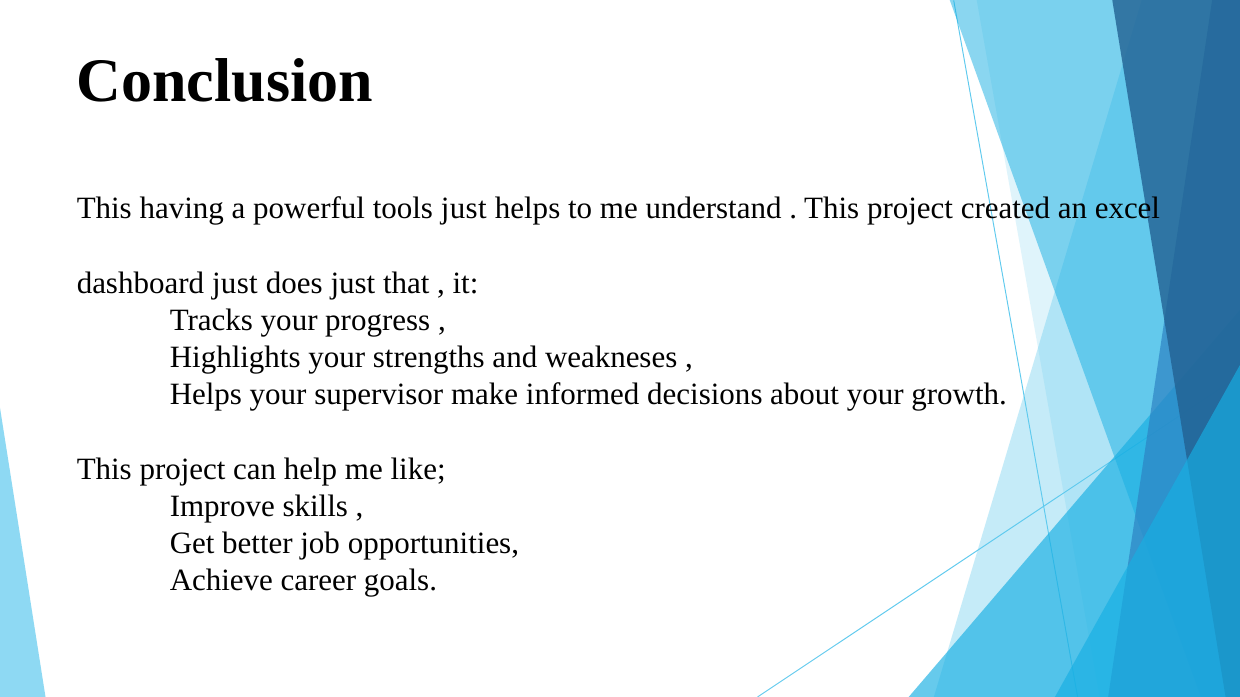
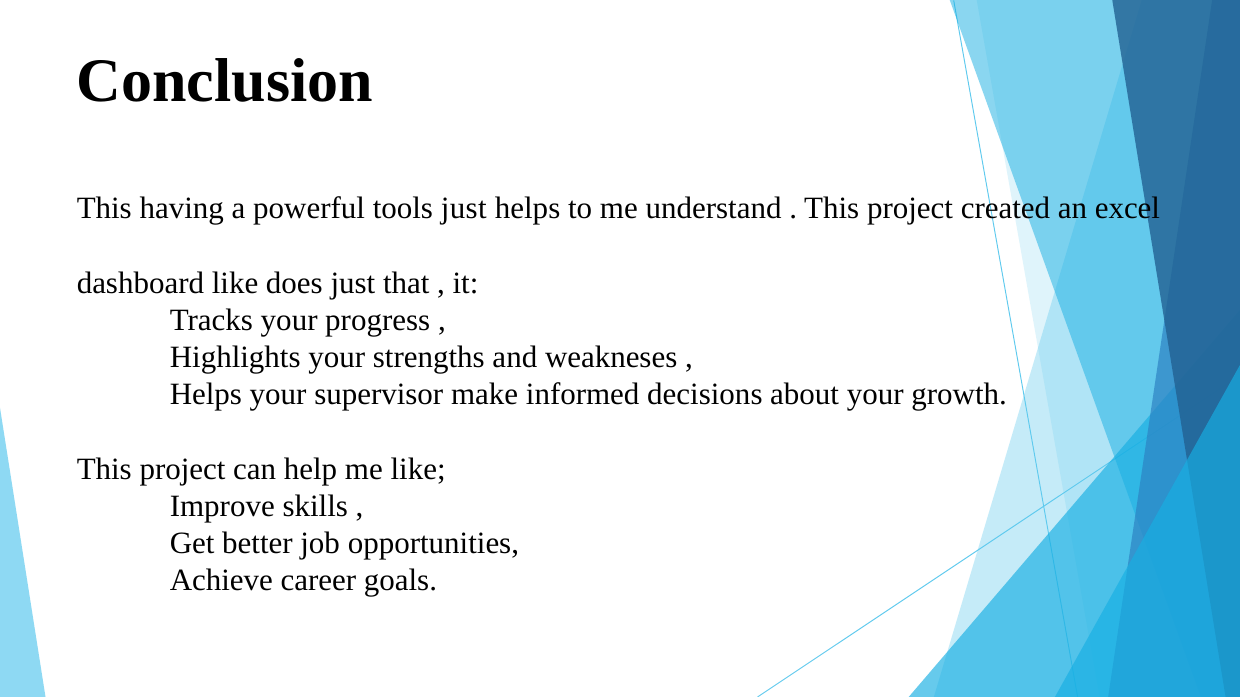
dashboard just: just -> like
